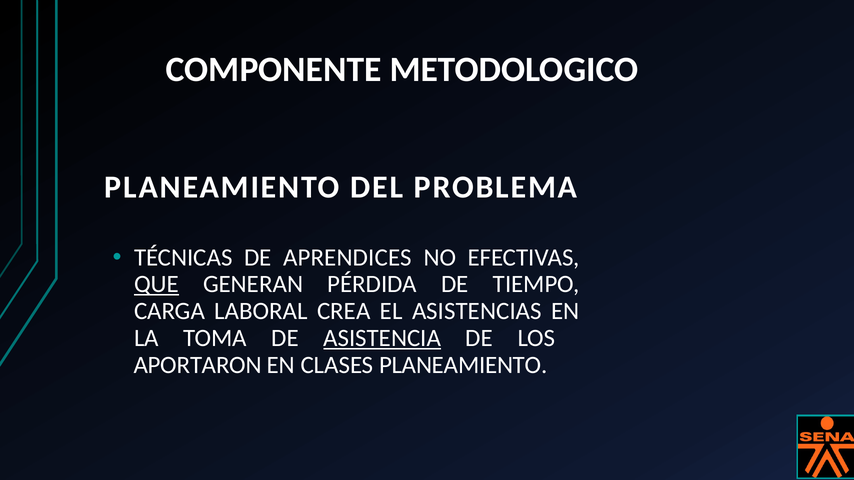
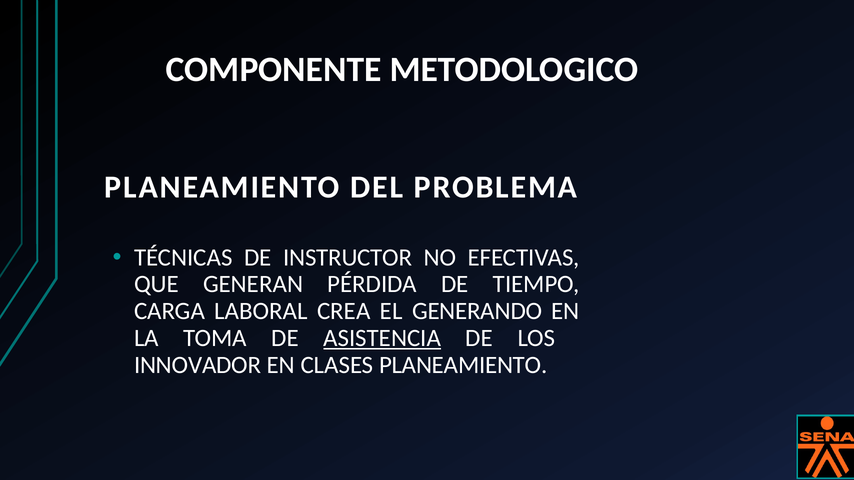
APRENDICES: APRENDICES -> INSTRUCTOR
QUE underline: present -> none
ASISTENCIAS: ASISTENCIAS -> GENERANDO
APORTARON: APORTARON -> INNOVADOR
